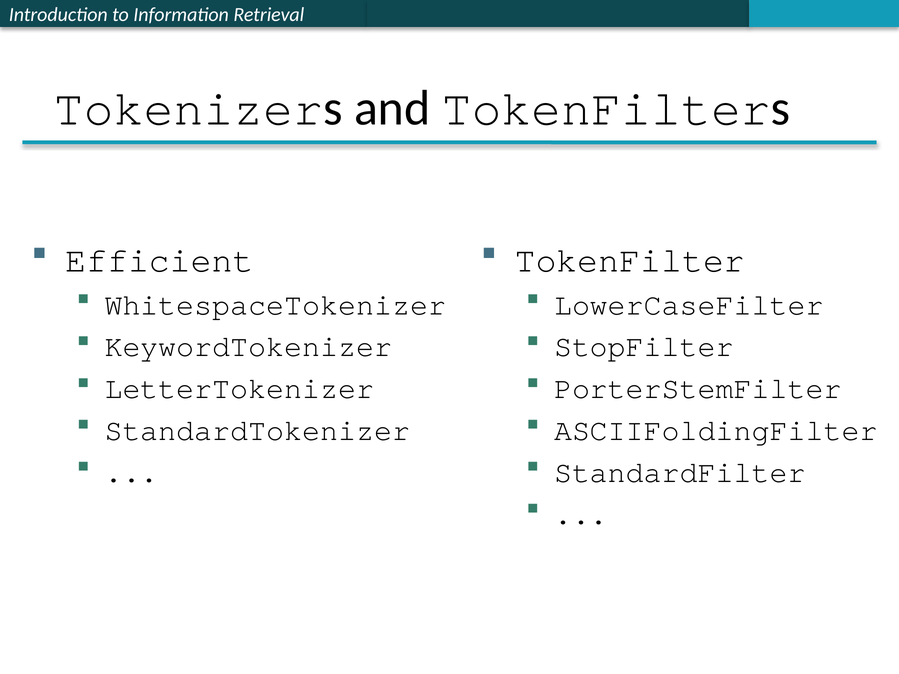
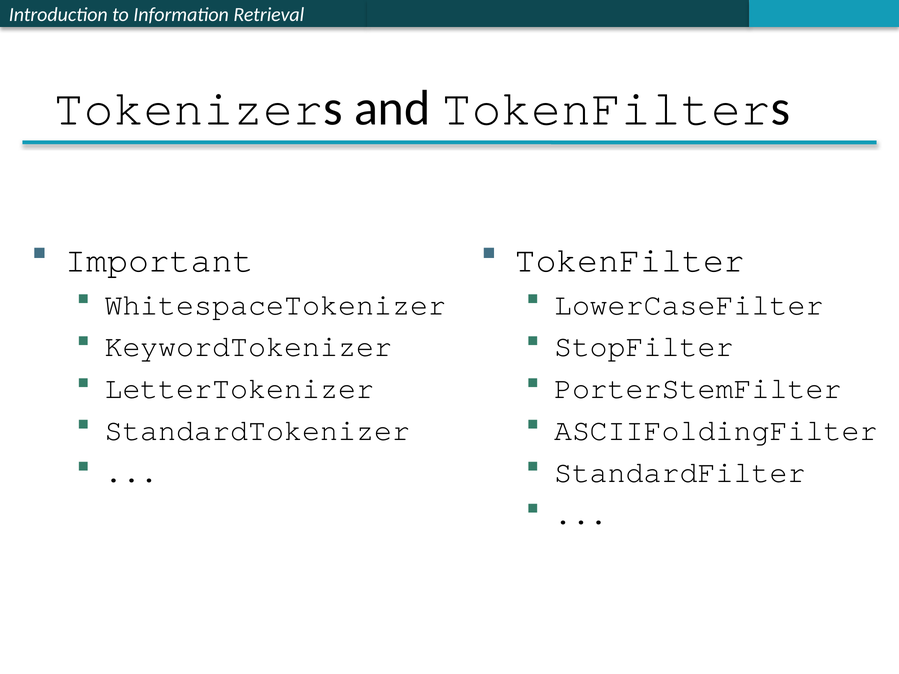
Efficient: Efficient -> Important
